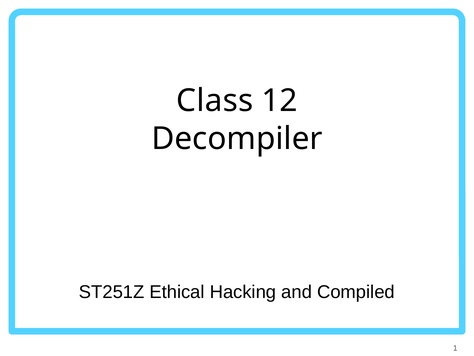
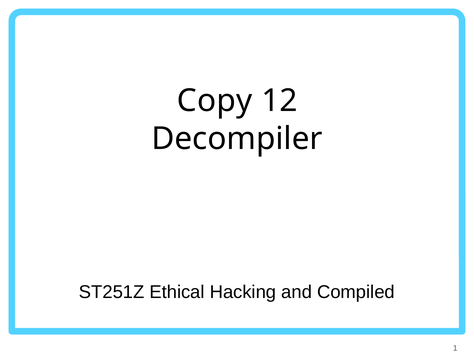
Class: Class -> Copy
